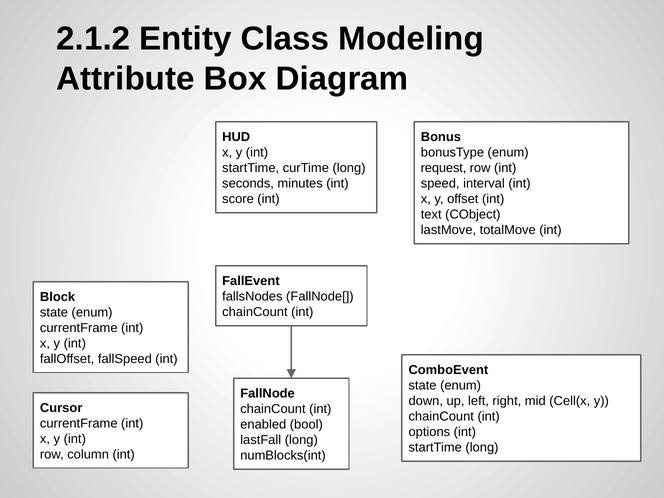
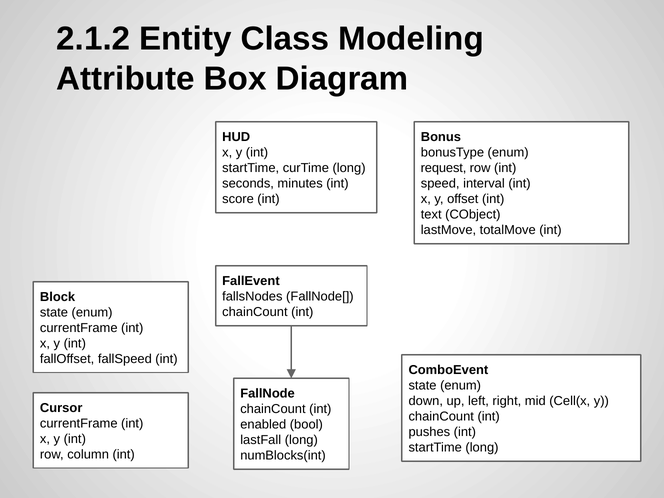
options: options -> pushes
